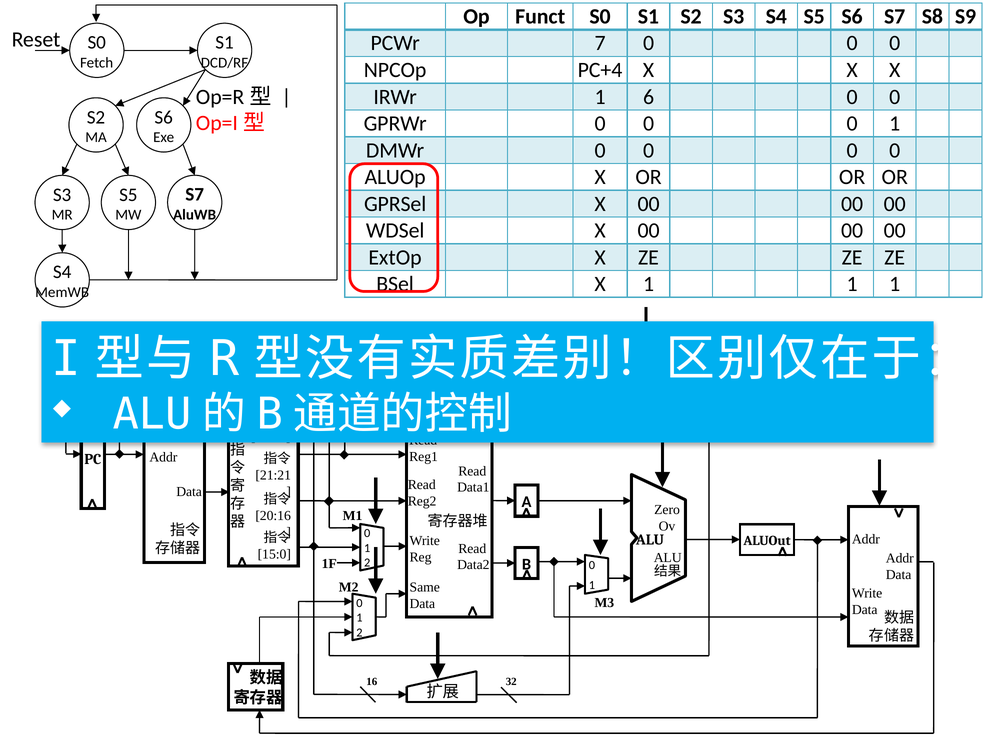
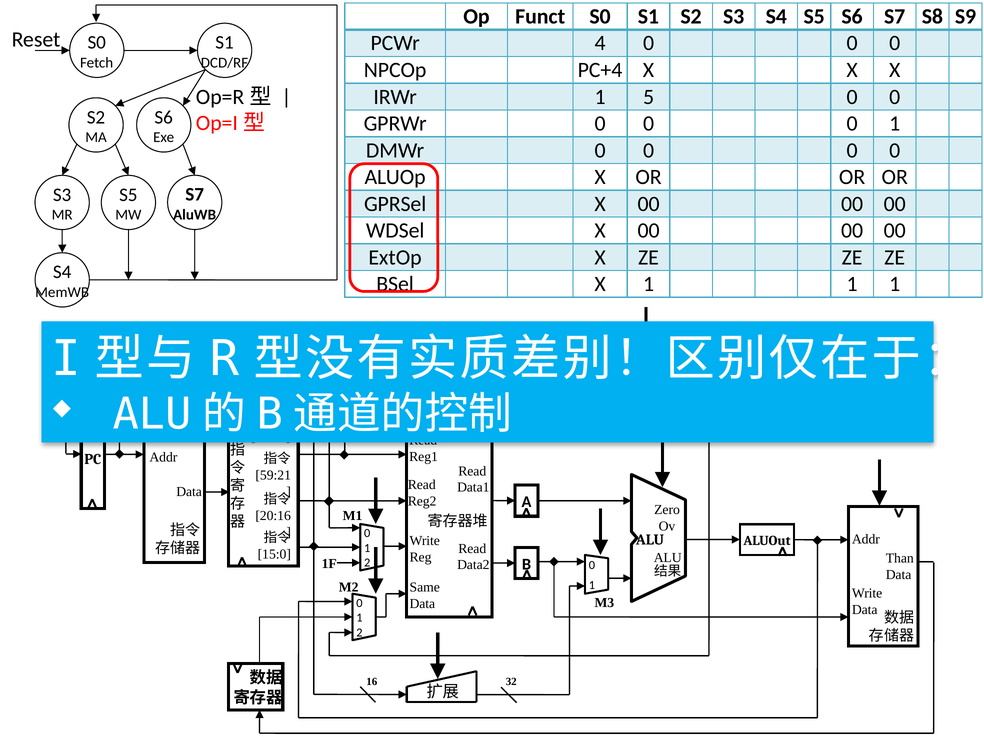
7: 7 -> 4
6: 6 -> 5
21:21: 21:21 -> 59:21
Addr at (900, 558): Addr -> Than
